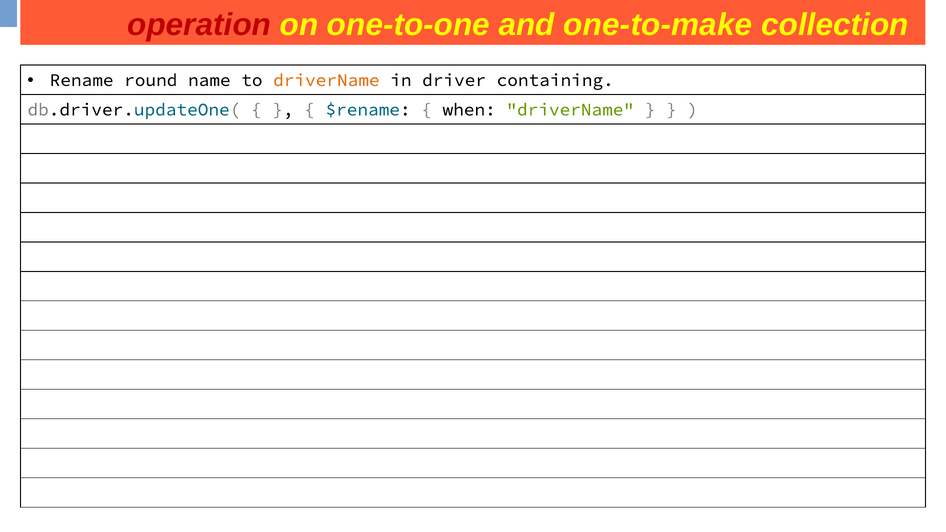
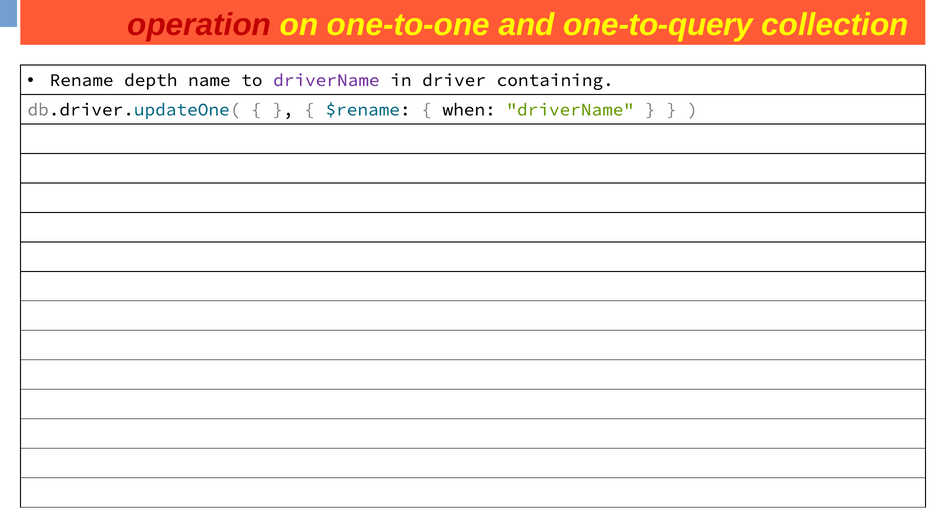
one-to-make: one-to-make -> one-to-query
round: round -> depth
driverName at (326, 80) colour: orange -> purple
